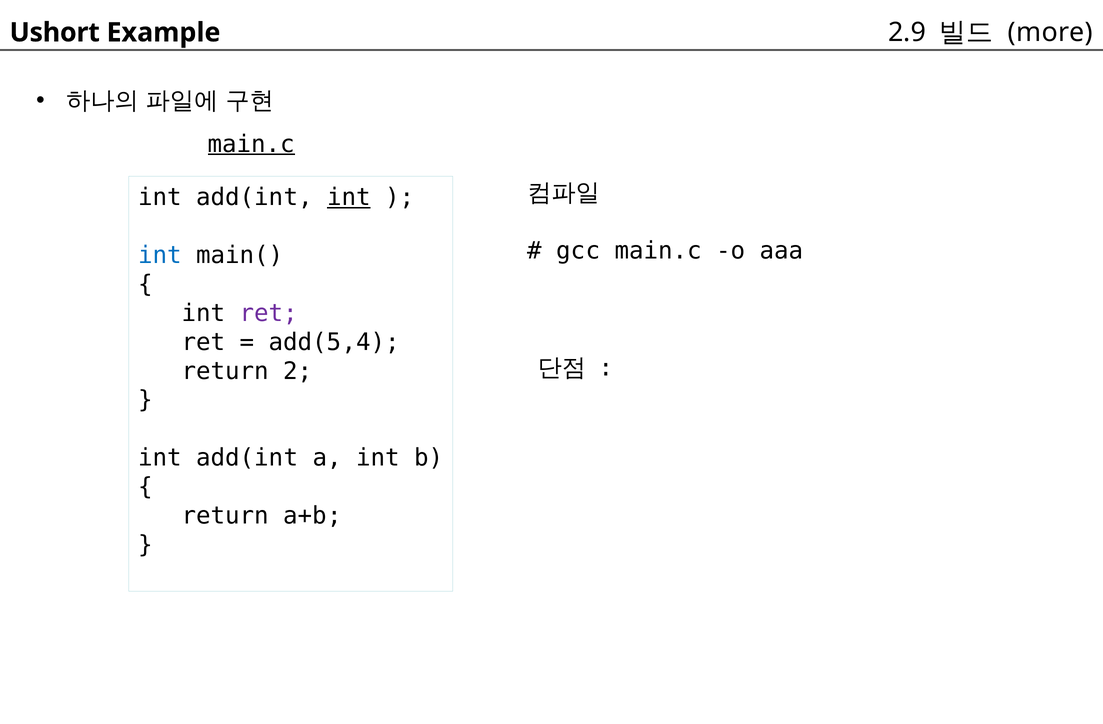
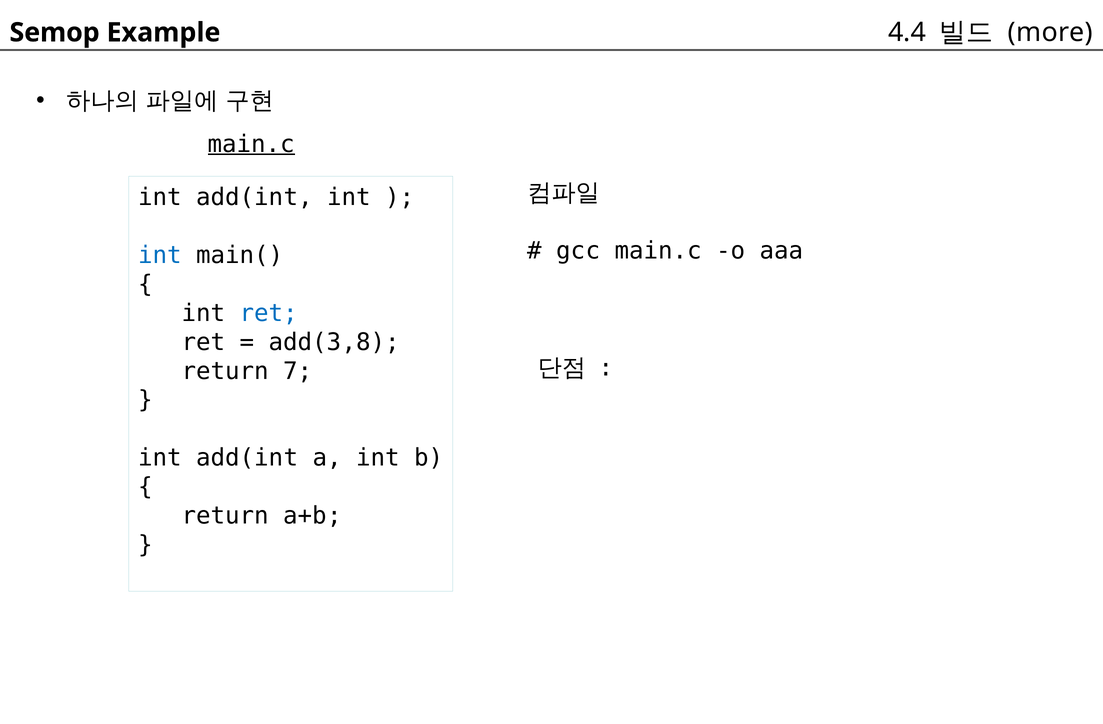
Ushort: Ushort -> Semop
2.9: 2.9 -> 4.4
int at (349, 197) underline: present -> none
ret at (269, 313) colour: purple -> blue
add(5,4: add(5,4 -> add(3,8
2: 2 -> 7
